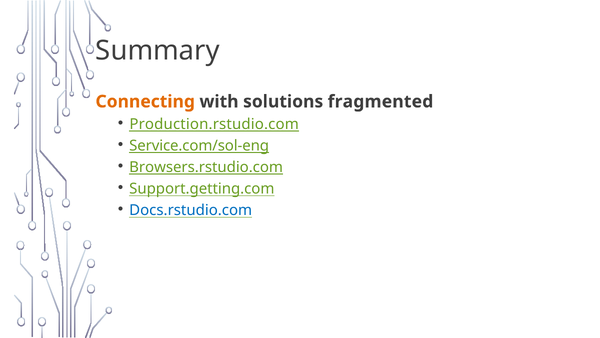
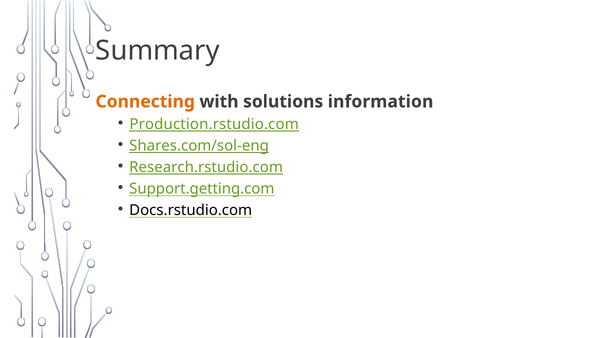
fragmented: fragmented -> information
Service.com/sol-eng: Service.com/sol-eng -> Shares.com/sol-eng
Browsers.rstudio.com: Browsers.rstudio.com -> Research.rstudio.com
Docs.rstudio.com colour: blue -> black
